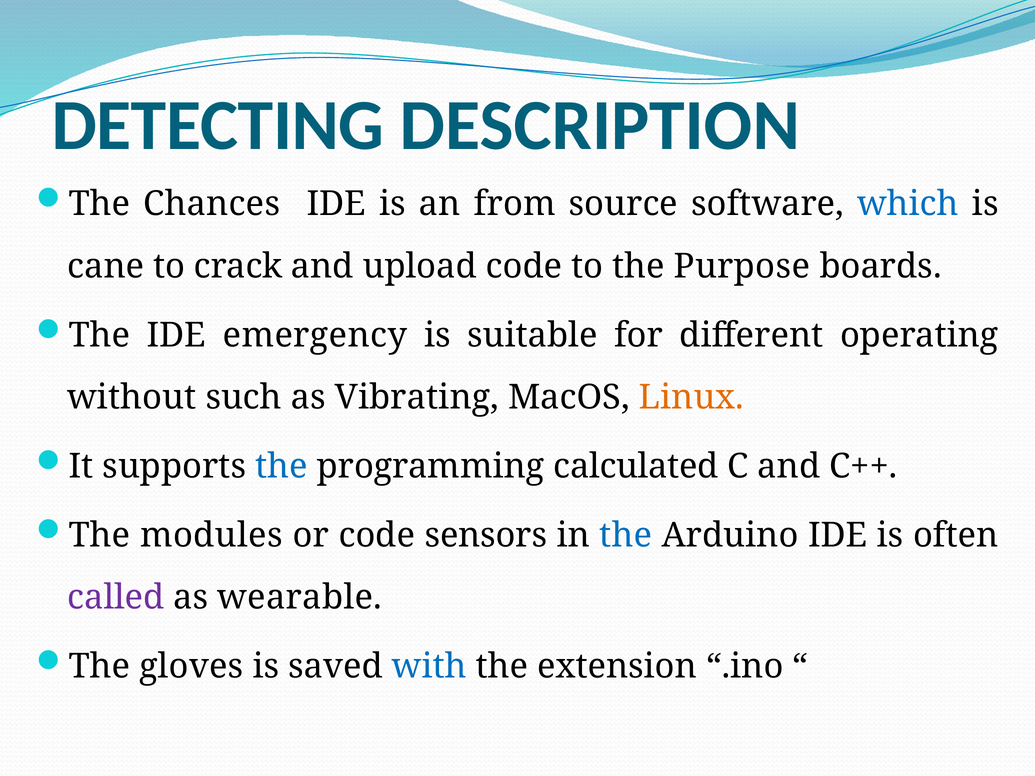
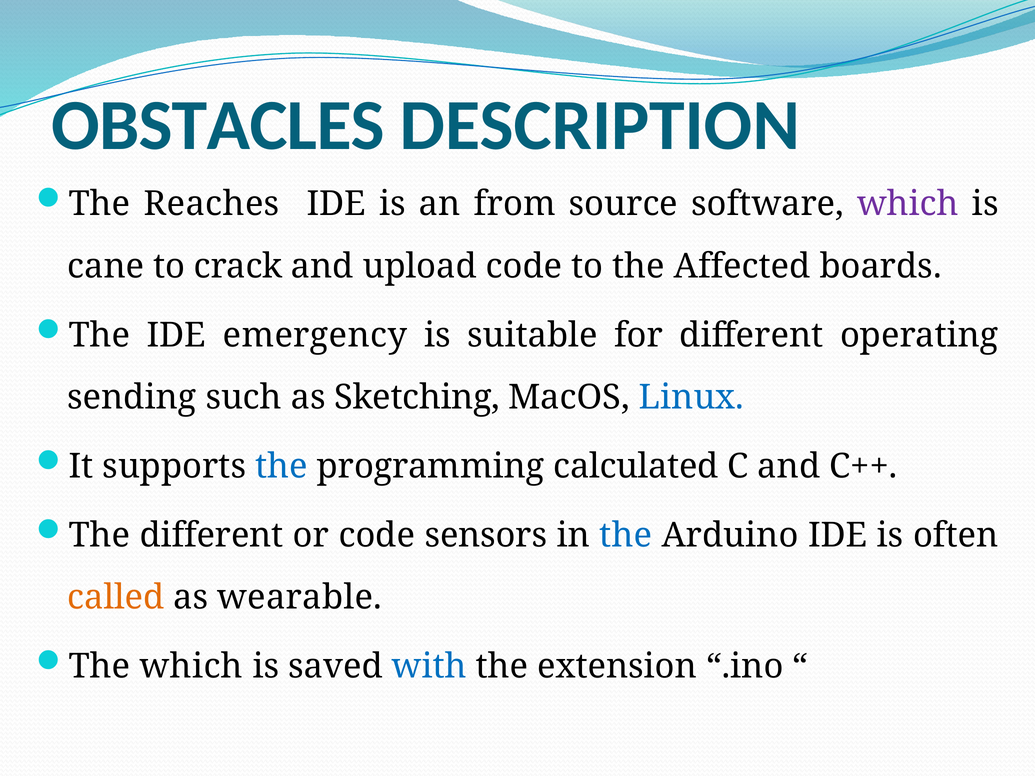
DETECTING: DETECTING -> OBSTACLES
Chances: Chances -> Reaches
which at (908, 204) colour: blue -> purple
Purpose: Purpose -> Affected
without: without -> sending
Vibrating: Vibrating -> Sketching
Linux colour: orange -> blue
The modules: modules -> different
called colour: purple -> orange
The gloves: gloves -> which
